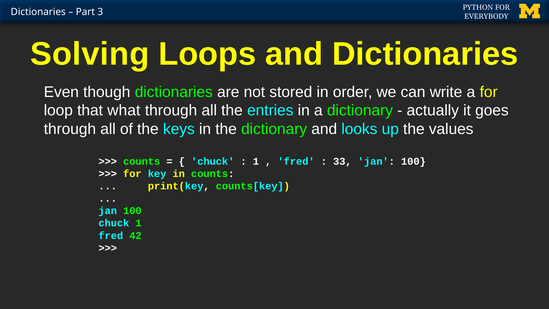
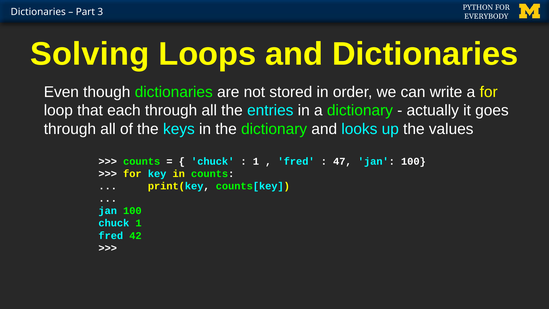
what: what -> each
33: 33 -> 47
